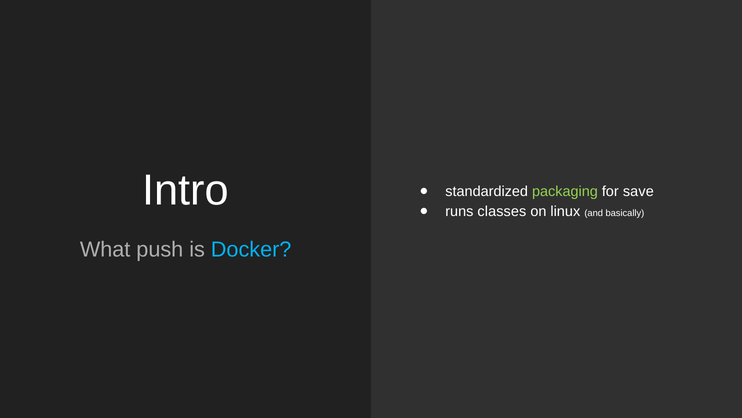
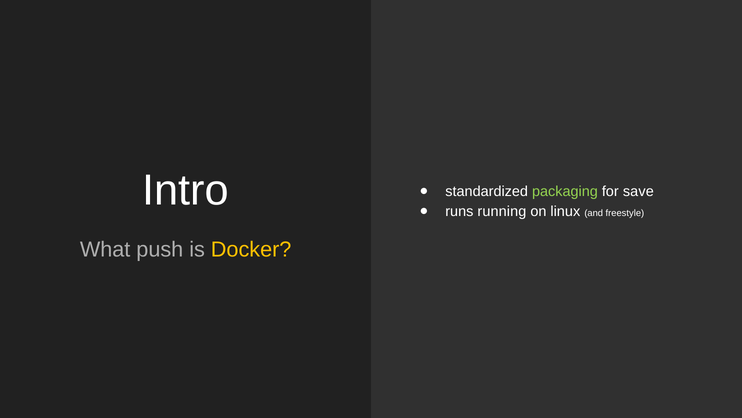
classes: classes -> running
basically: basically -> freestyle
Docker colour: light blue -> yellow
